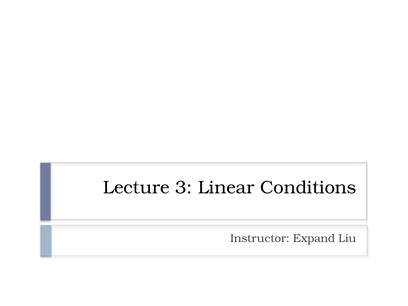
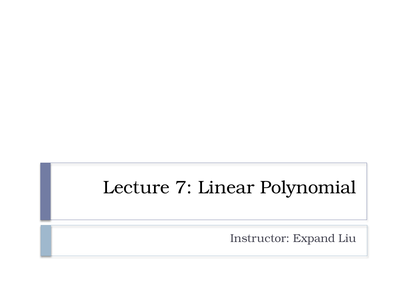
3: 3 -> 7
Conditions: Conditions -> Polynomial
